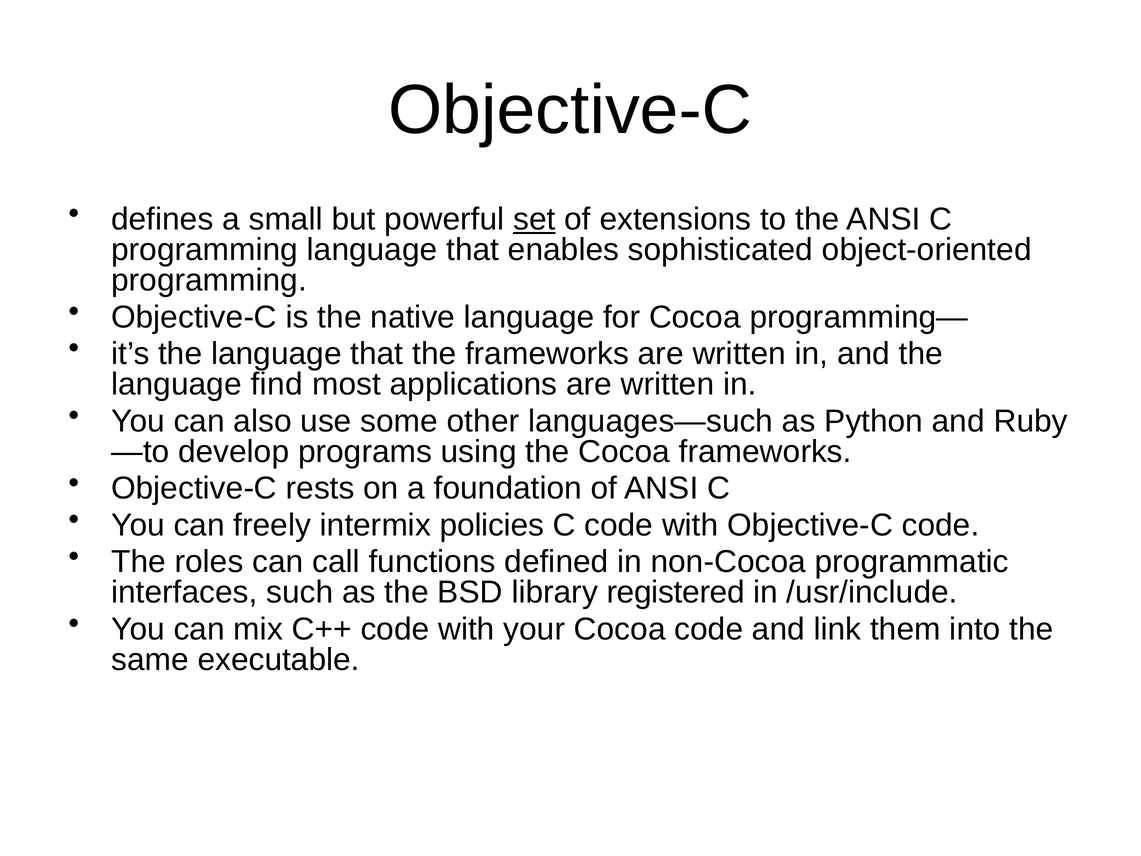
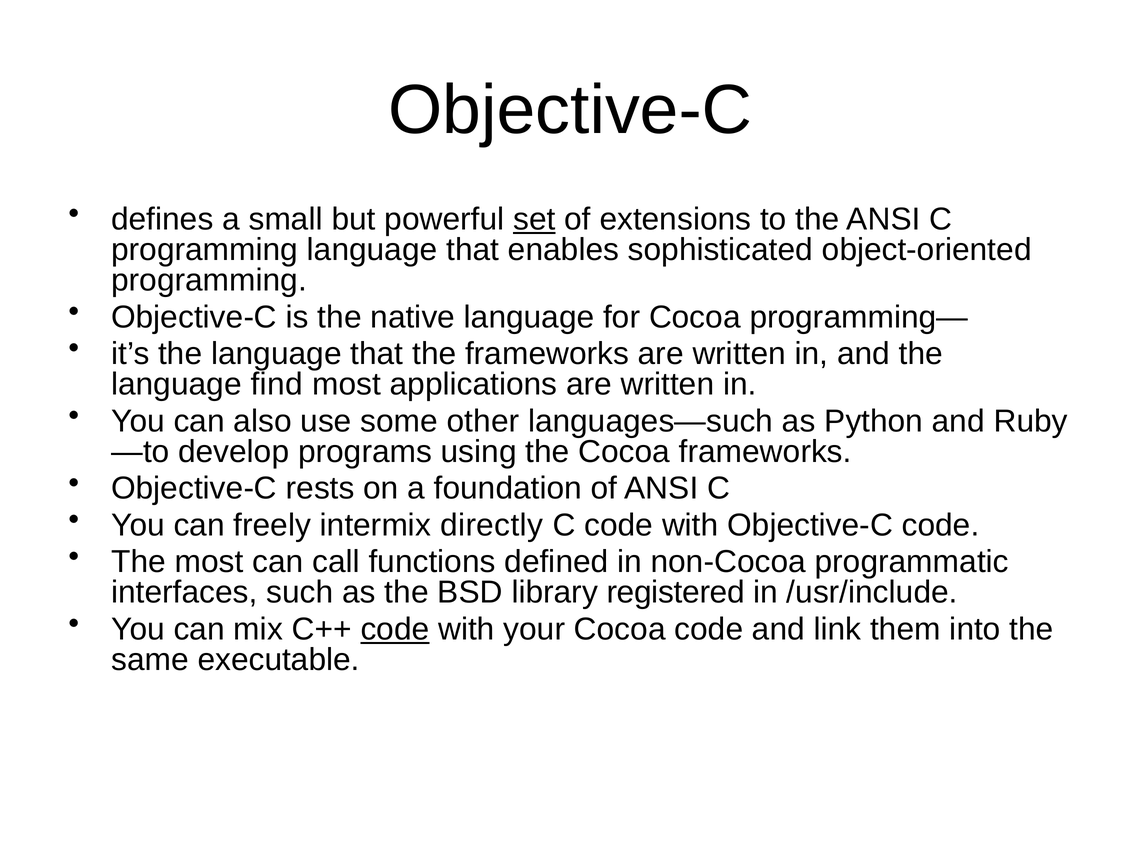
policies: policies -> directly
The roles: roles -> most
code at (395, 629) underline: none -> present
